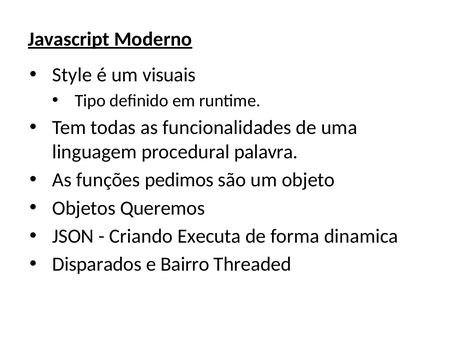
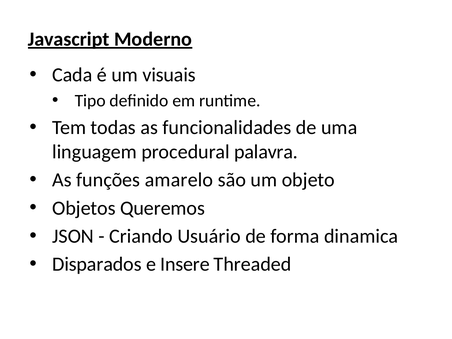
Style: Style -> Cada
pedimos: pedimos -> amarelo
Executa: Executa -> Usuário
Bairro: Bairro -> Insere
